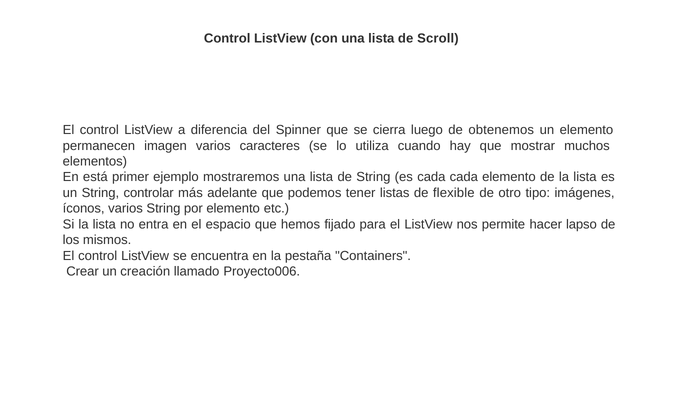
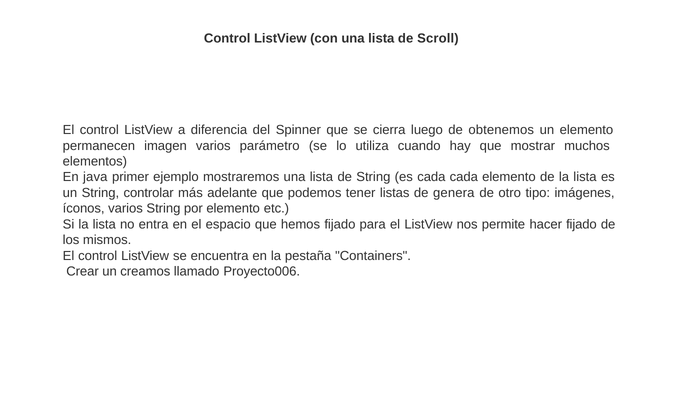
caracteres: caracteres -> parámetro
está: está -> java
flexible: flexible -> genera
hacer lapso: lapso -> fijado
creación: creación -> creamos
